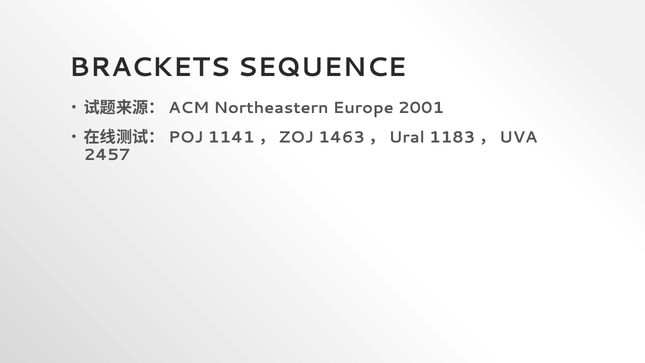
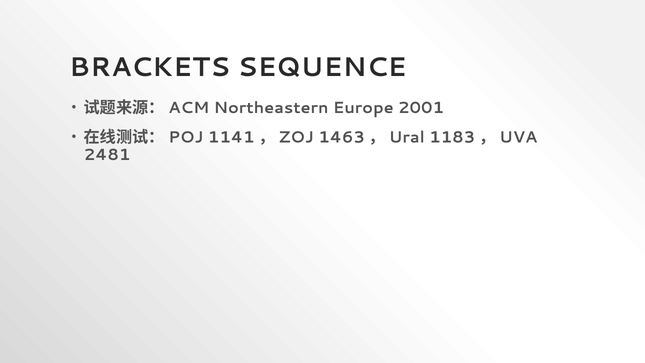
2457: 2457 -> 2481
